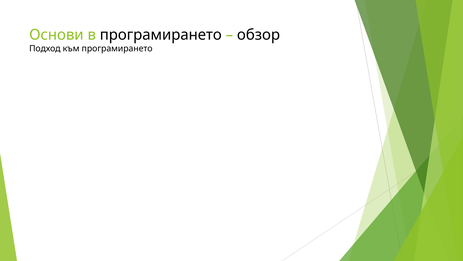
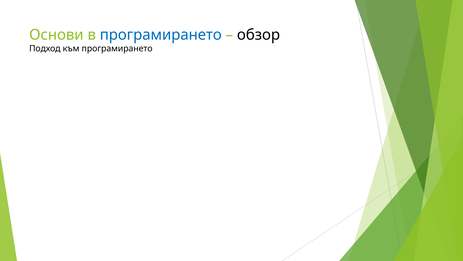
програмирането at (161, 35) colour: black -> blue
